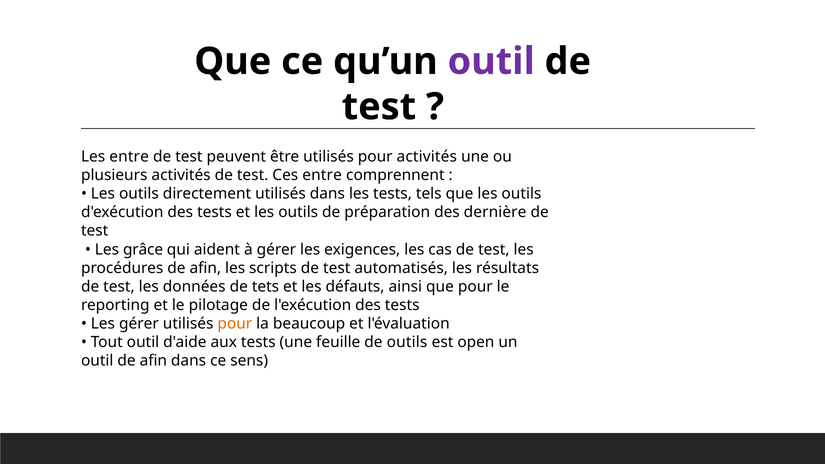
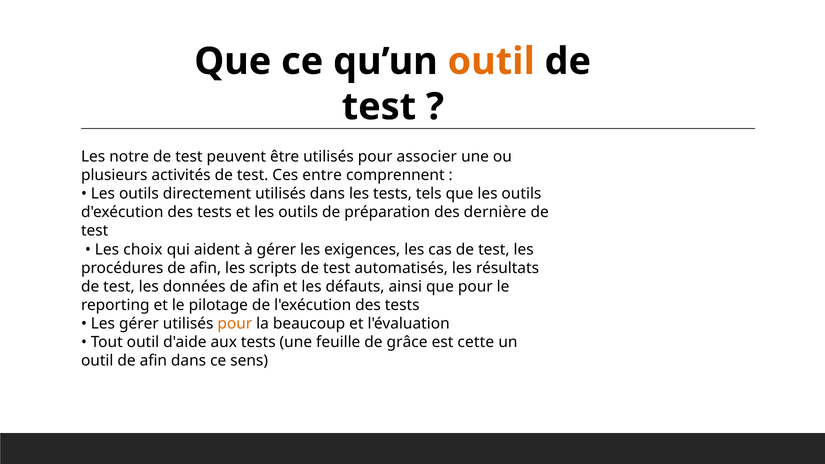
outil at (491, 61) colour: purple -> orange
Les entre: entre -> notre
pour activités: activités -> associer
grâce: grâce -> choix
données de tets: tets -> afin
de outils: outils -> grâce
open: open -> cette
